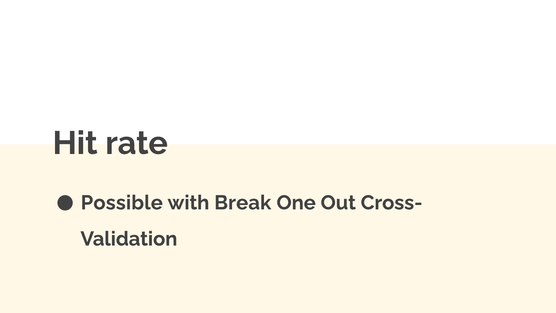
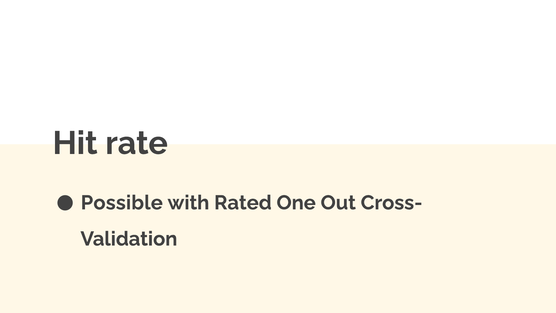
Break: Break -> Rated
